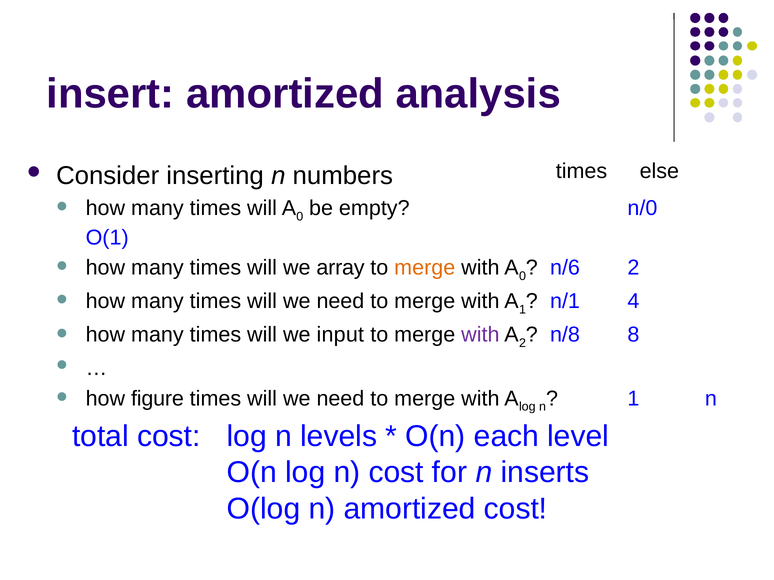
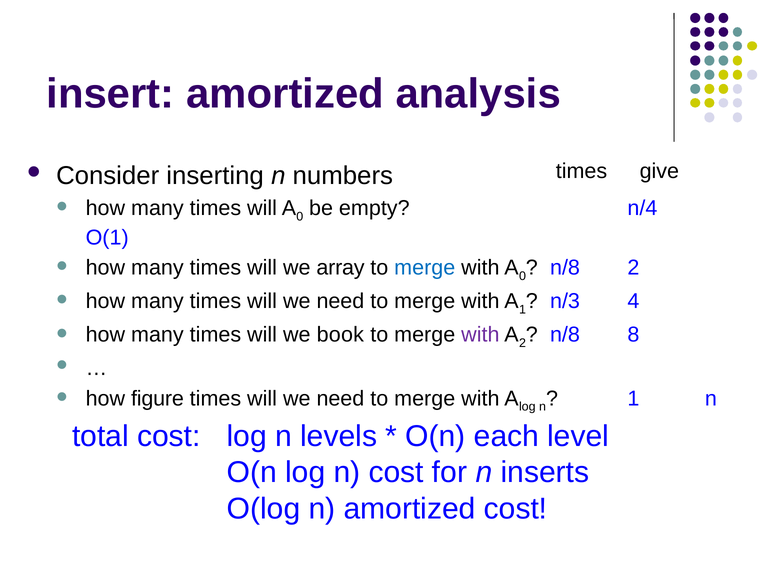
else: else -> give
n/0: n/0 -> n/4
merge at (425, 268) colour: orange -> blue
n/6 at (565, 268): n/6 -> n/8
n/1: n/1 -> n/3
input: input -> book
